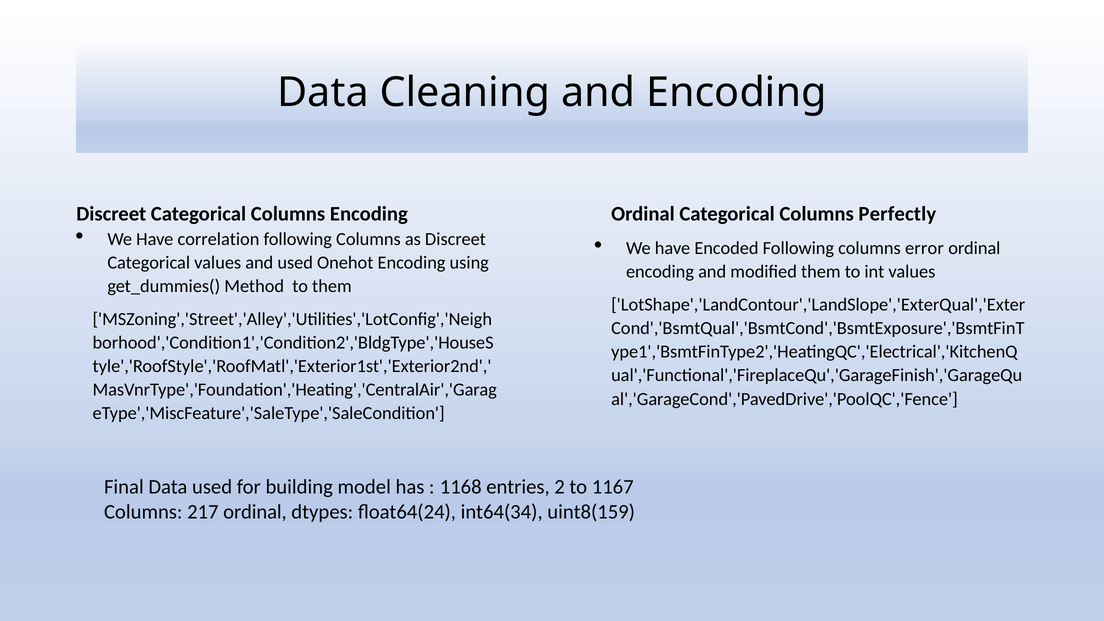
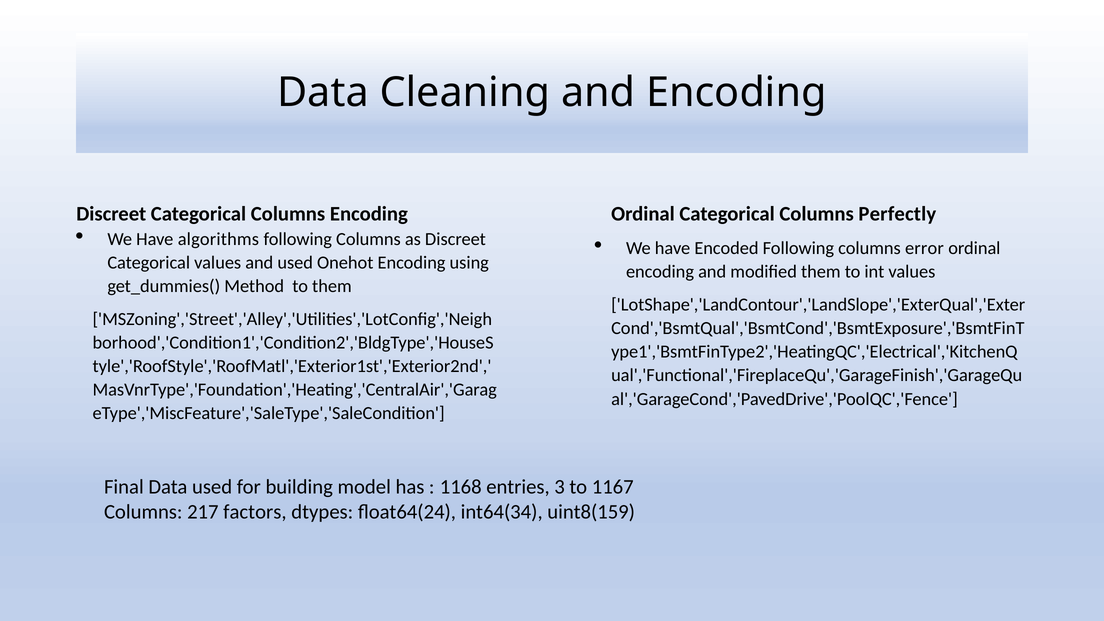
correlation: correlation -> algorithms
2: 2 -> 3
217 ordinal: ordinal -> factors
